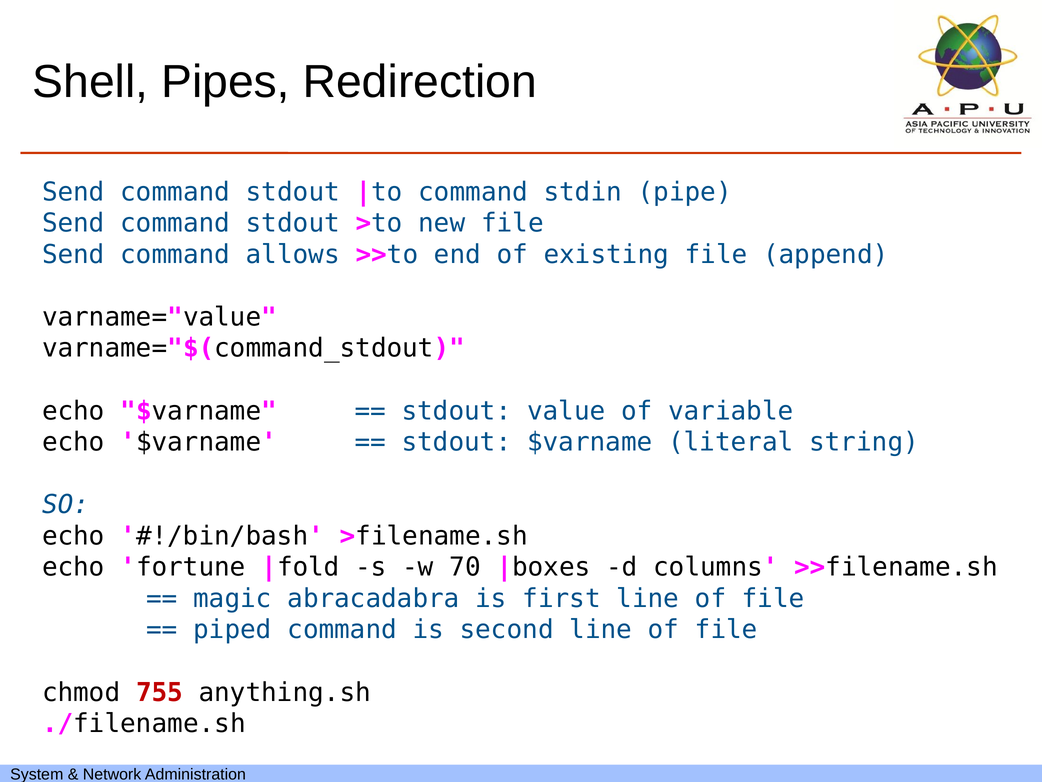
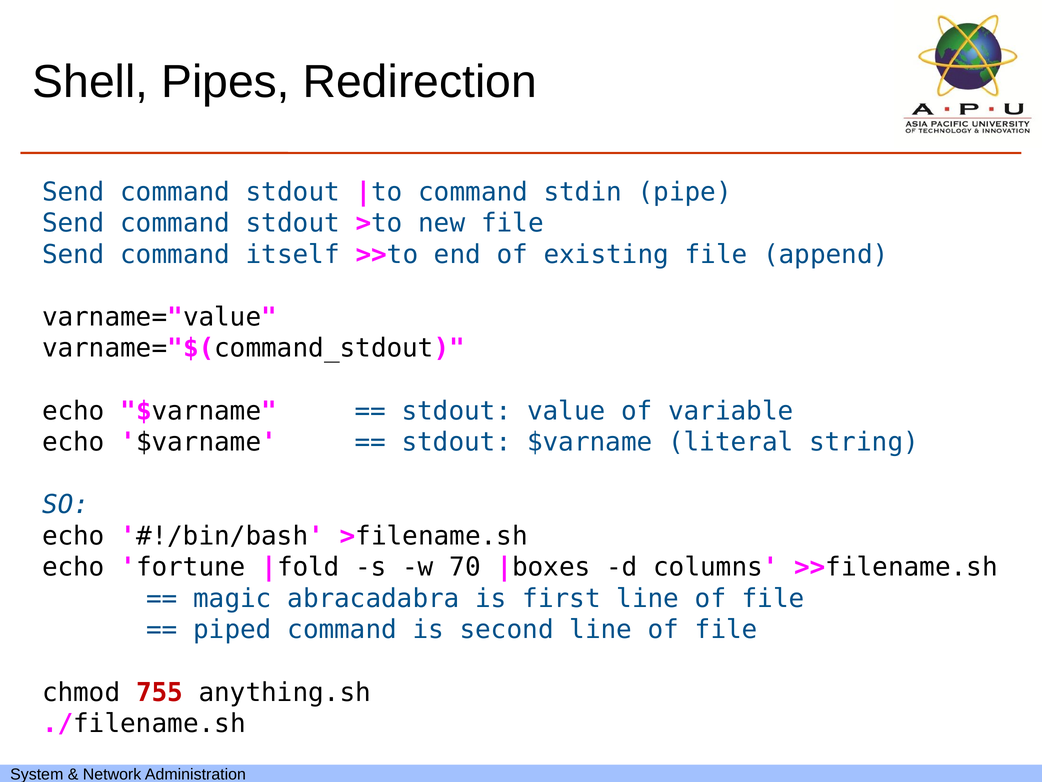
allows: allows -> itself
